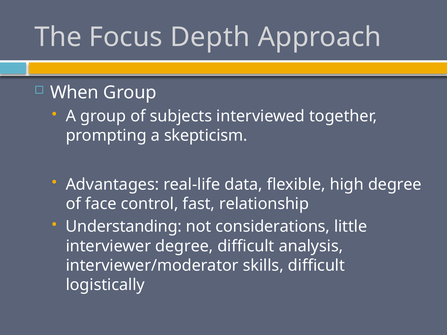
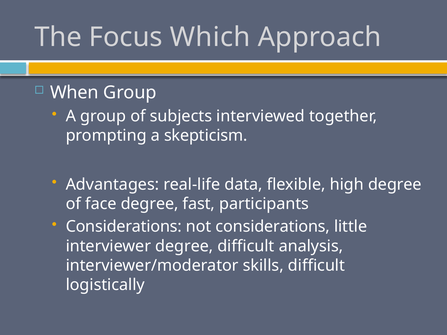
Depth: Depth -> Which
face control: control -> degree
relationship: relationship -> participants
Understanding at (124, 227): Understanding -> Considerations
